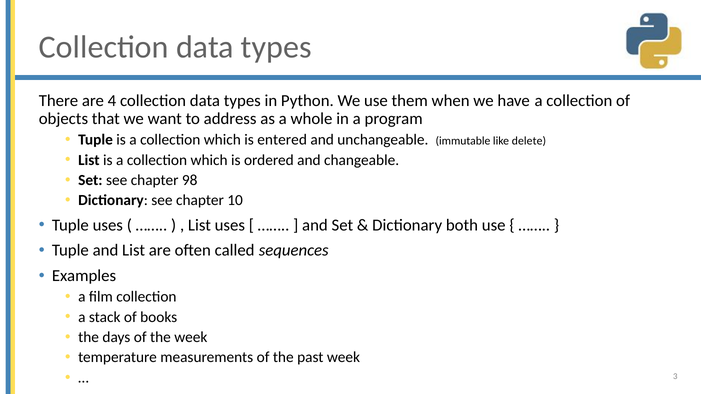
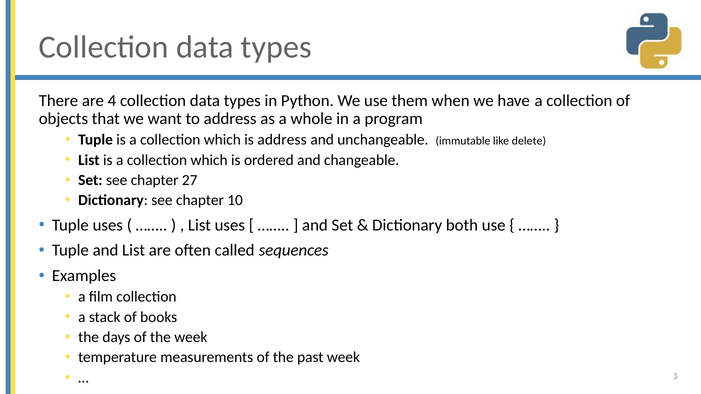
is entered: entered -> address
98: 98 -> 27
